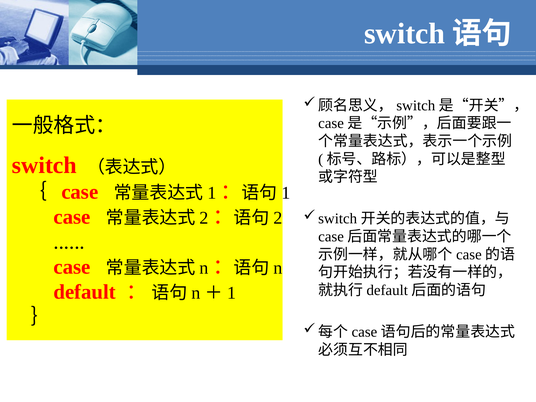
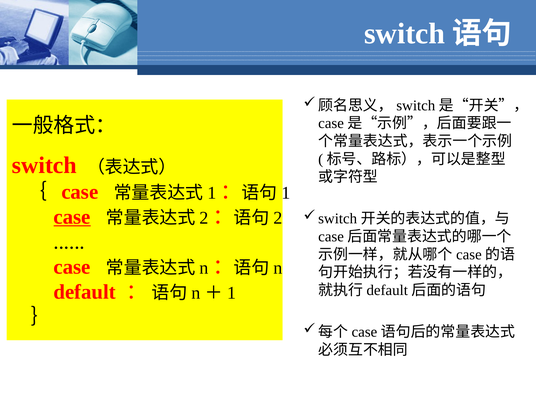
case at (72, 217) underline: none -> present
